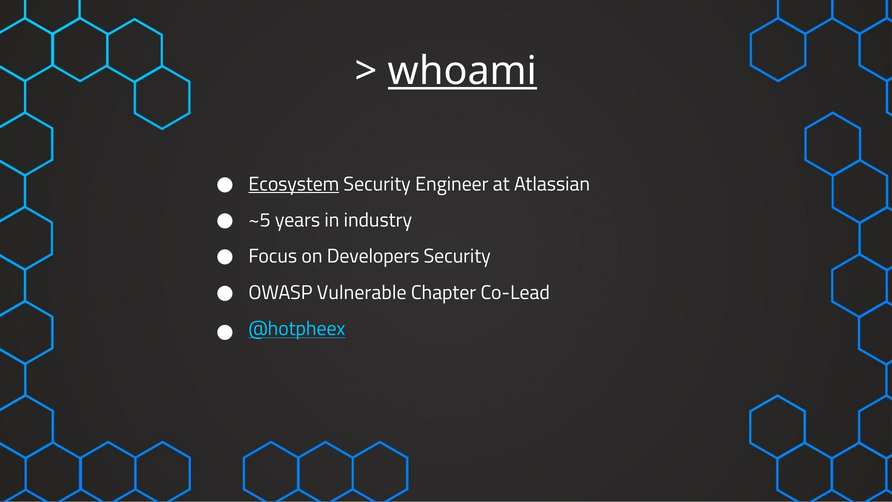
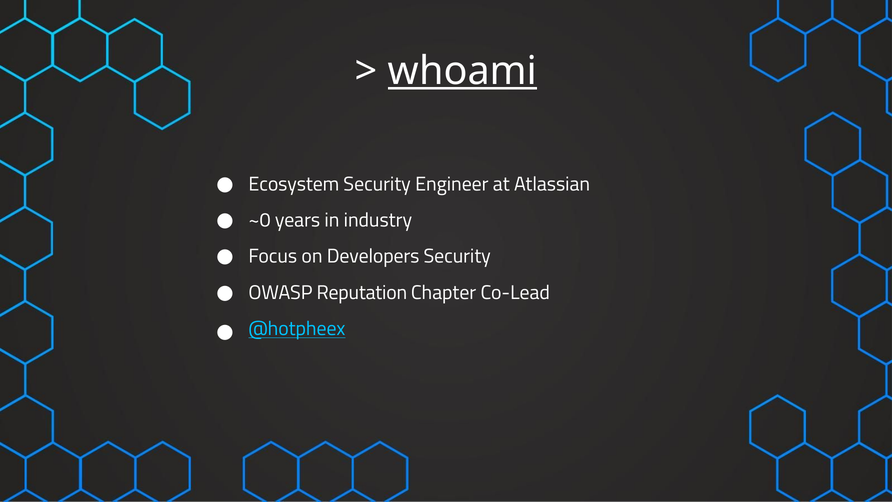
Ecosystem underline: present -> none
~5: ~5 -> ~0
Vulnerable: Vulnerable -> Reputation
